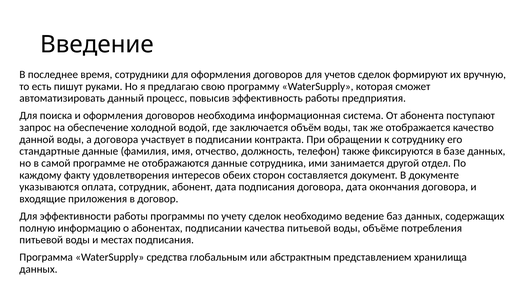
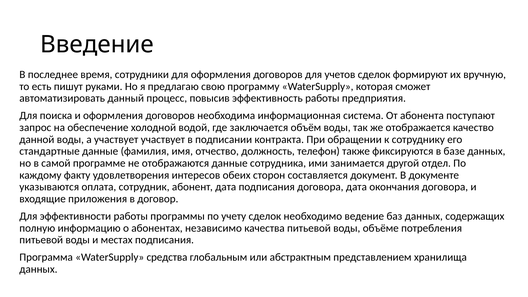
а договора: договора -> участвует
абонентах подписании: подписании -> независимо
